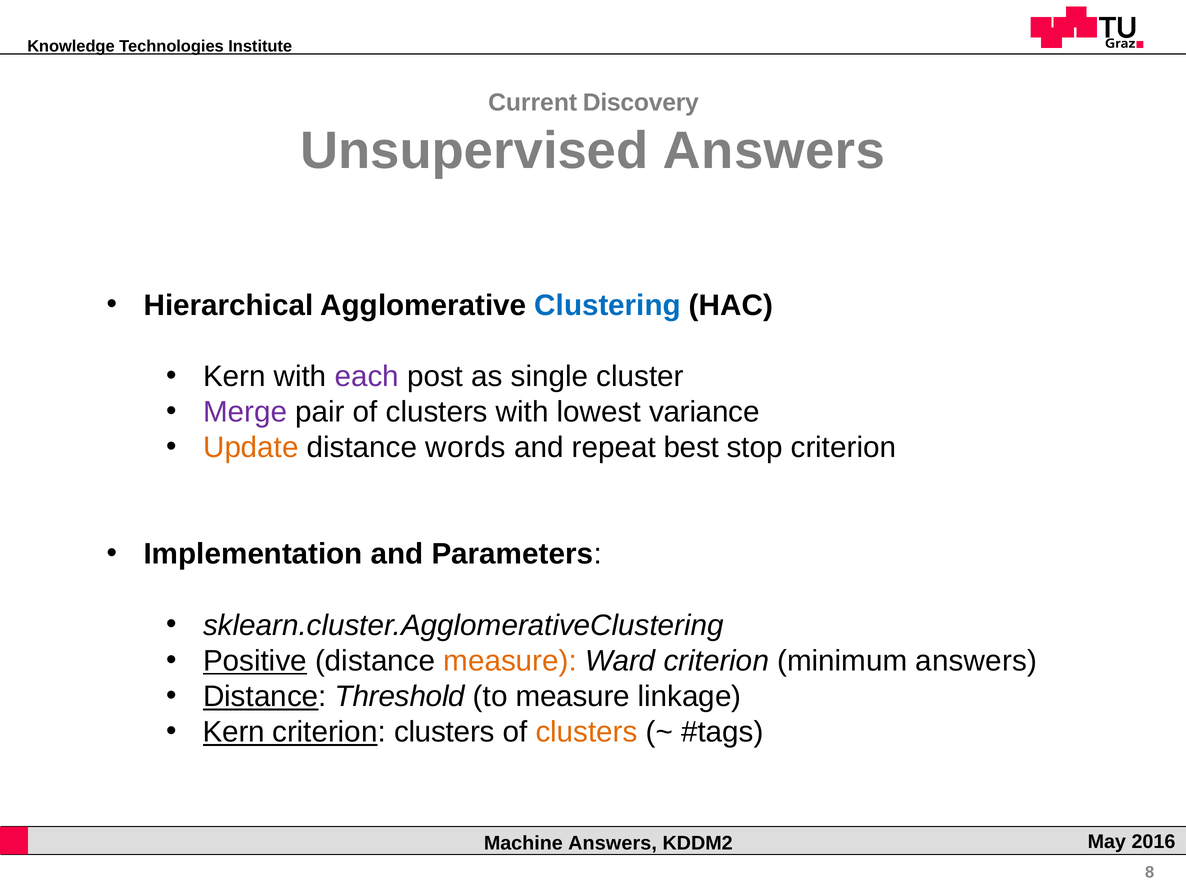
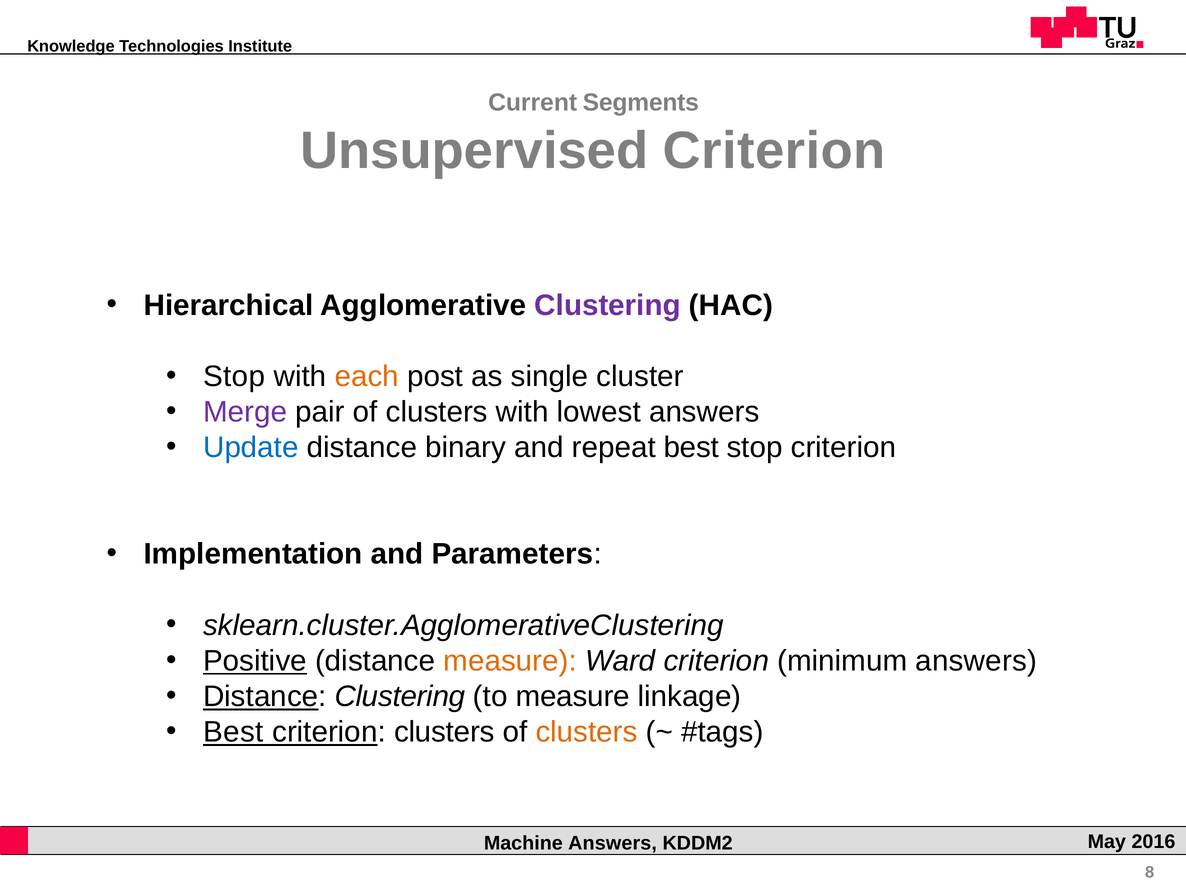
Discovery: Discovery -> Segments
Unsupervised Answers: Answers -> Criterion
Clustering at (608, 305) colour: blue -> purple
Kern at (234, 377): Kern -> Stop
each colour: purple -> orange
lowest variance: variance -> answers
Update colour: orange -> blue
words: words -> binary
Distance Threshold: Threshold -> Clustering
Kern at (234, 732): Kern -> Best
